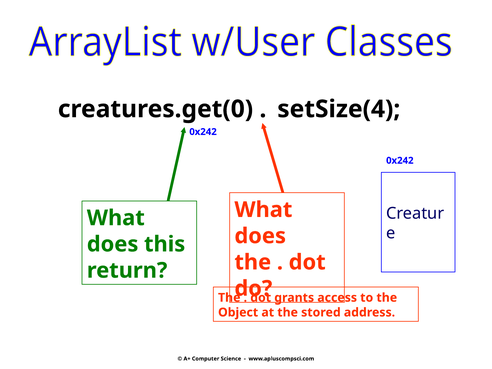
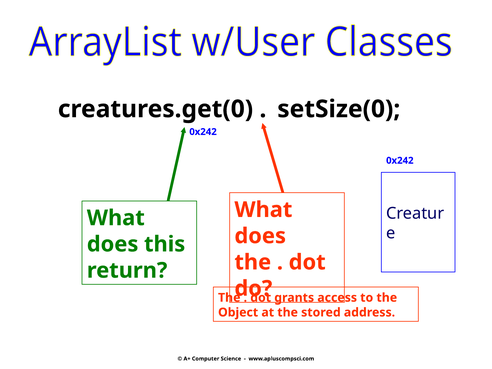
setSize(4: setSize(4 -> setSize(0
